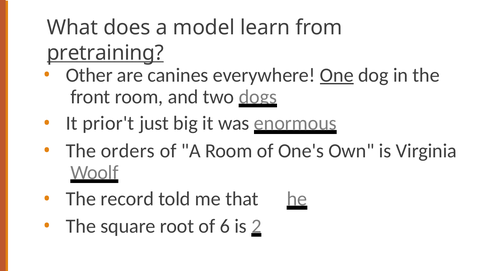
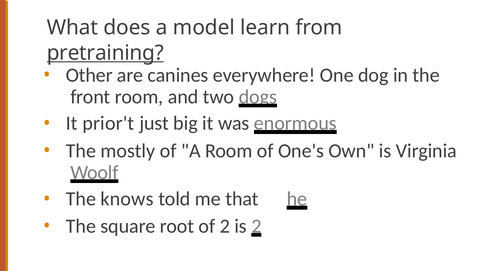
One underline: present -> none
orders: orders -> mostly
record: record -> knows
of 6: 6 -> 2
